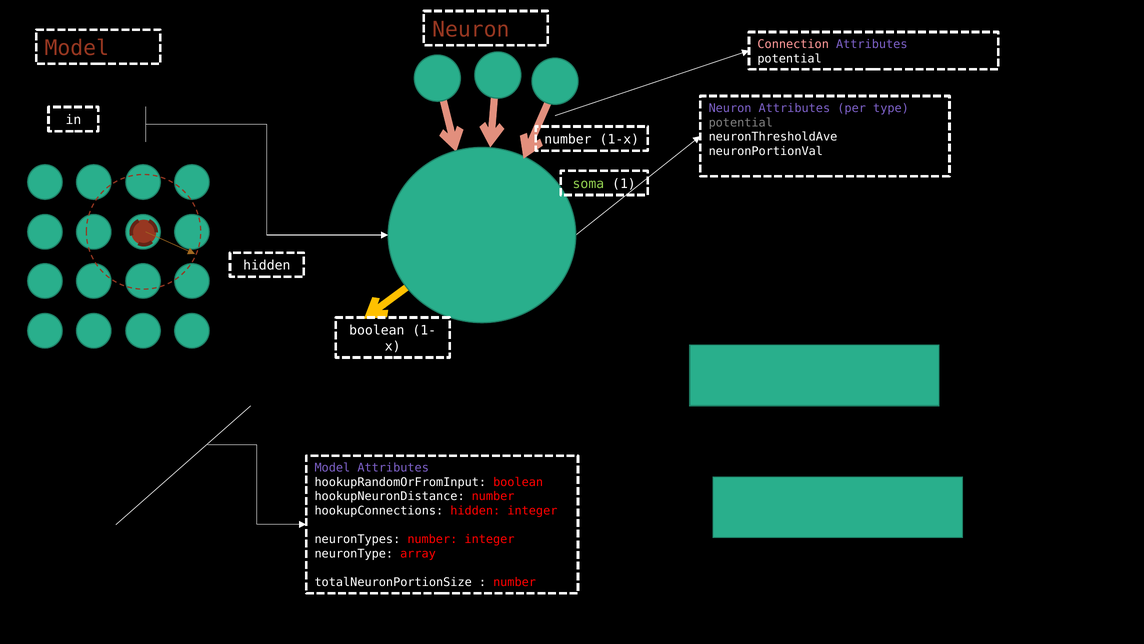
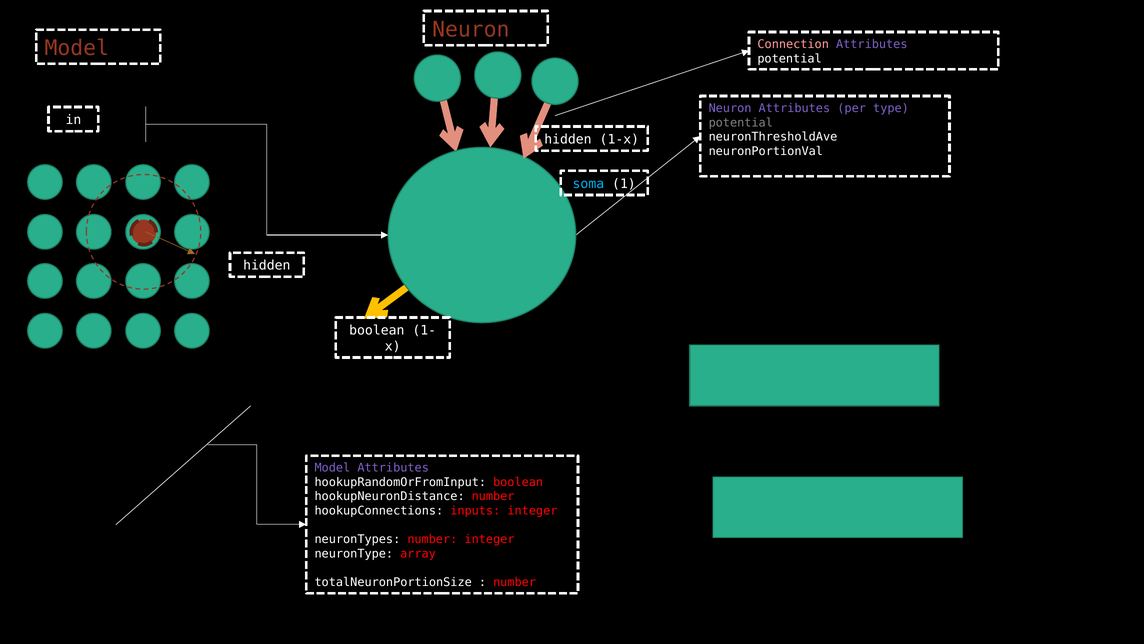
number at (568, 139): number -> hidden
soma colour: light green -> light blue
hookupConnections hidden: hidden -> inputs
